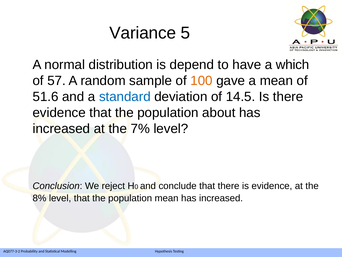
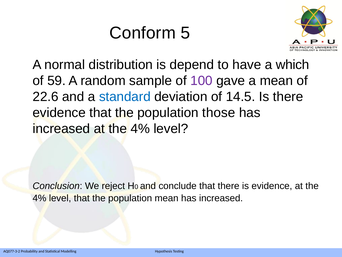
Variance: Variance -> Conform
57: 57 -> 59
100 colour: orange -> purple
51.6: 51.6 -> 22.6
about: about -> those
increased at the 7%: 7% -> 4%
8% at (39, 198): 8% -> 4%
